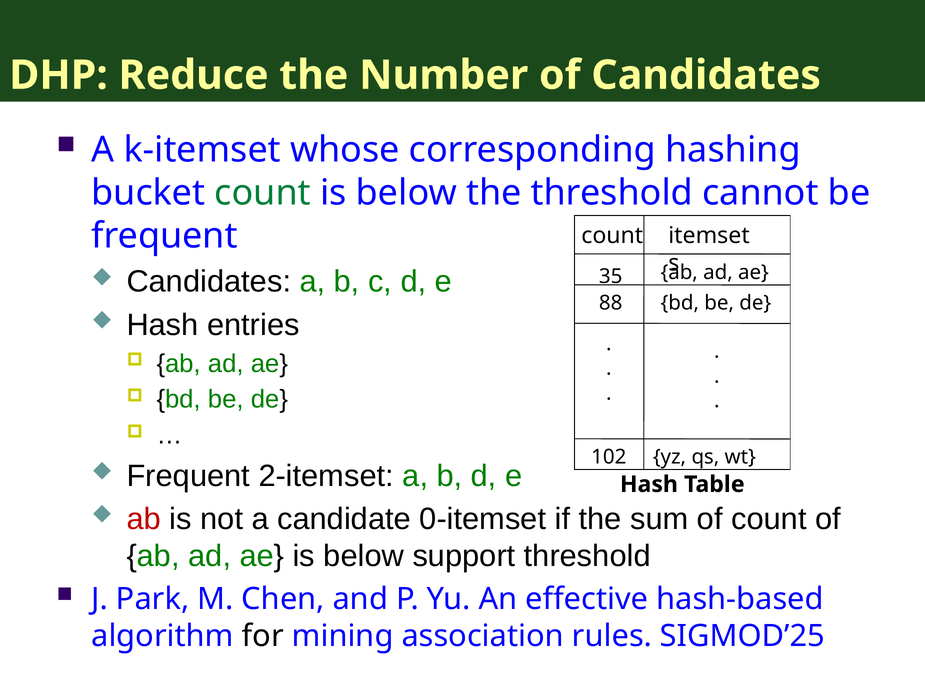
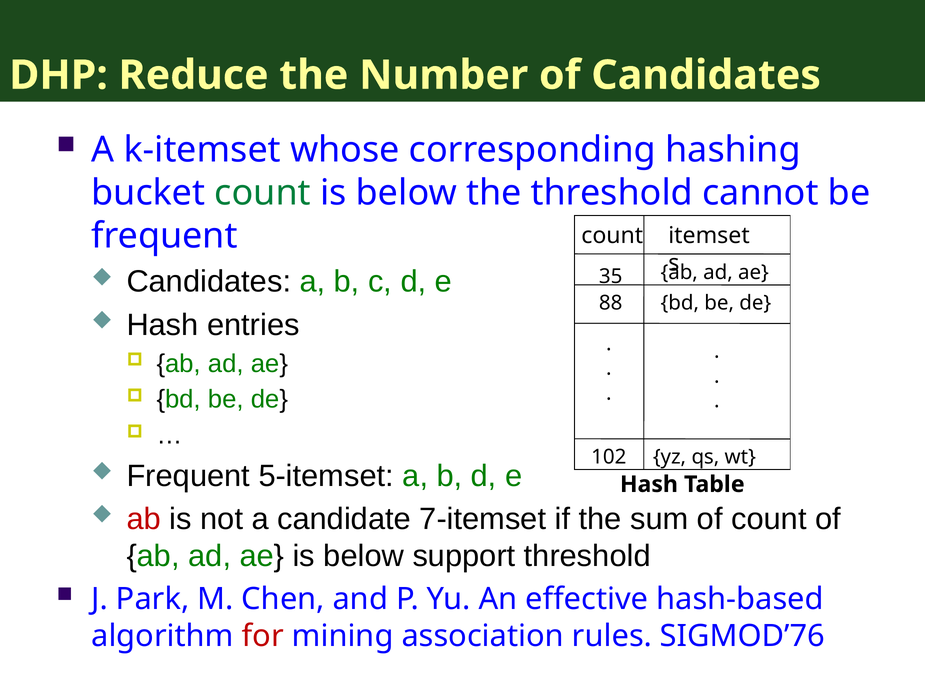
2-itemset: 2-itemset -> 5-itemset
0-itemset: 0-itemset -> 7-itemset
for colour: black -> red
SIGMOD’25: SIGMOD’25 -> SIGMOD’76
